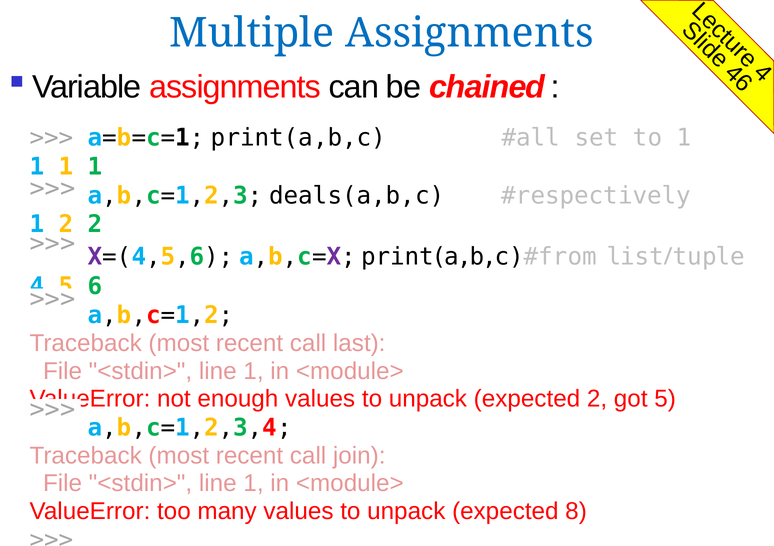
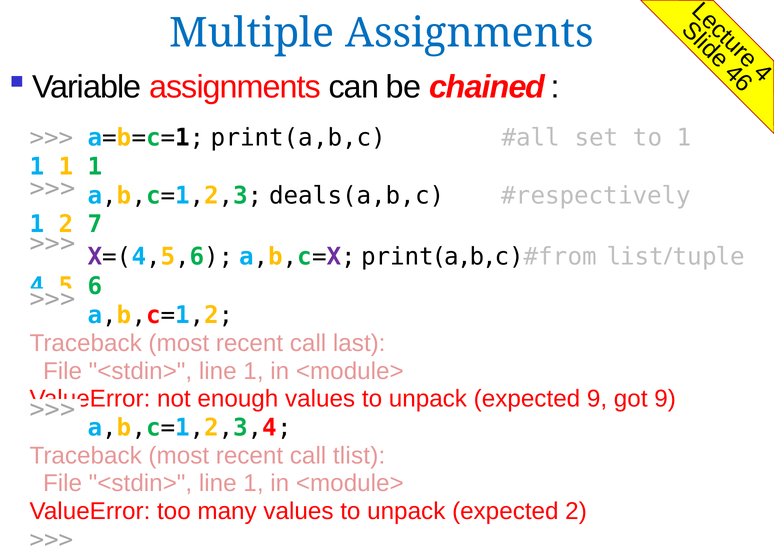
2 at (95, 224): 2 -> 7
expected 2: 2 -> 9
got 5: 5 -> 9
join: join -> tlist
expected 8: 8 -> 2
